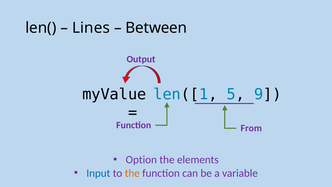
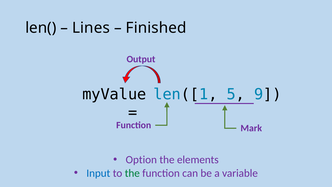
Between: Between -> Finished
From: From -> Mark
the at (132, 173) colour: orange -> green
